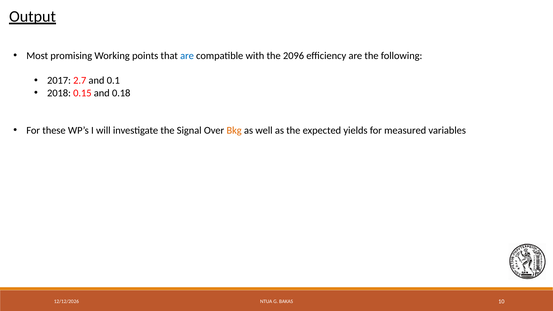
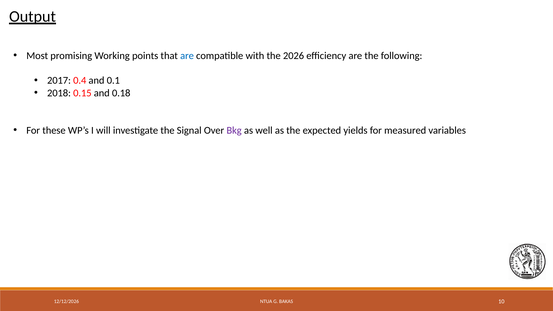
2096: 2096 -> 2026
2.7: 2.7 -> 0.4
Bkg colour: orange -> purple
